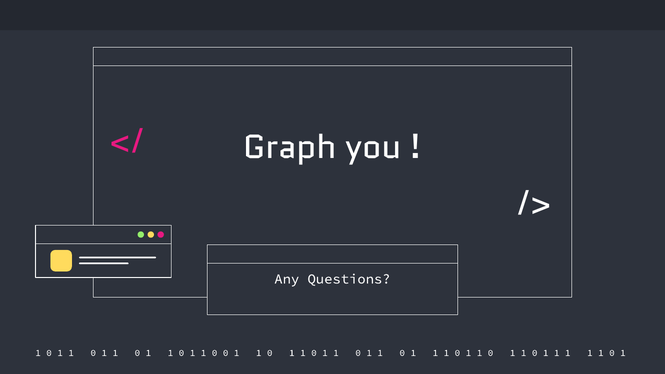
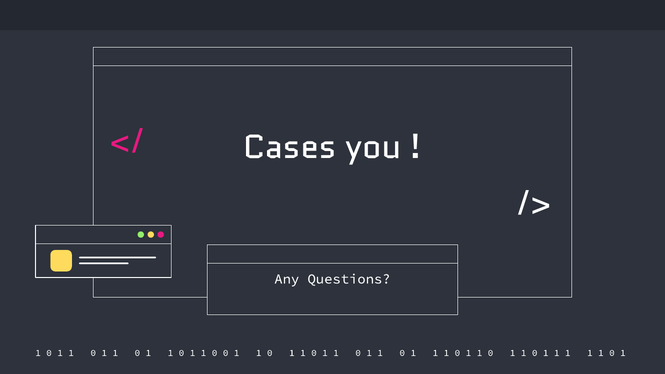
Graph: Graph -> Cases
